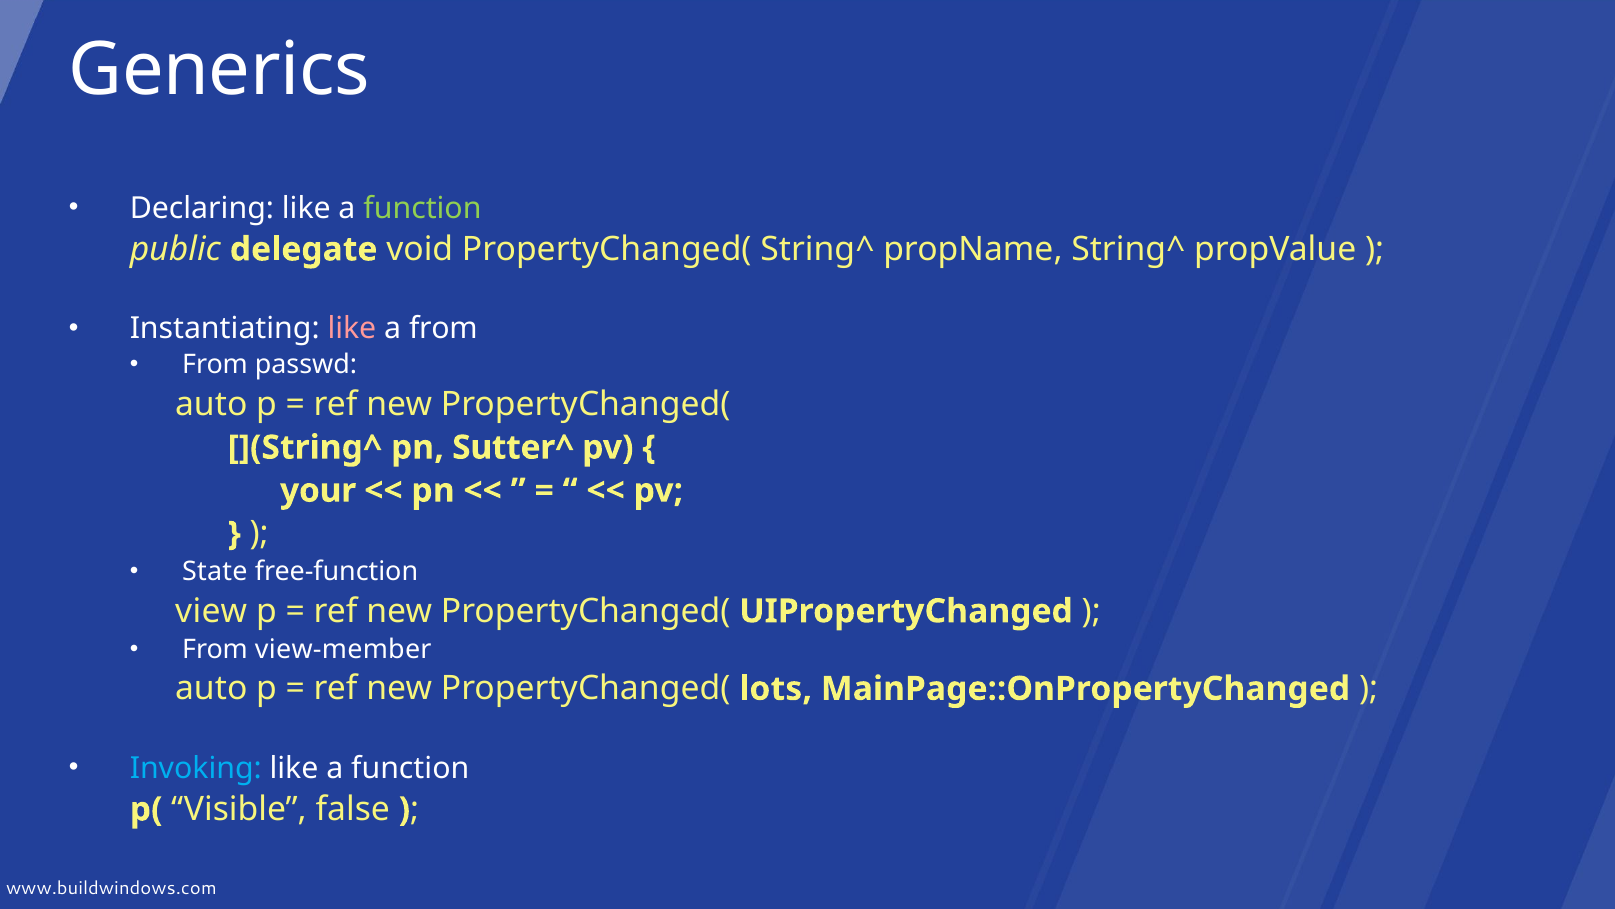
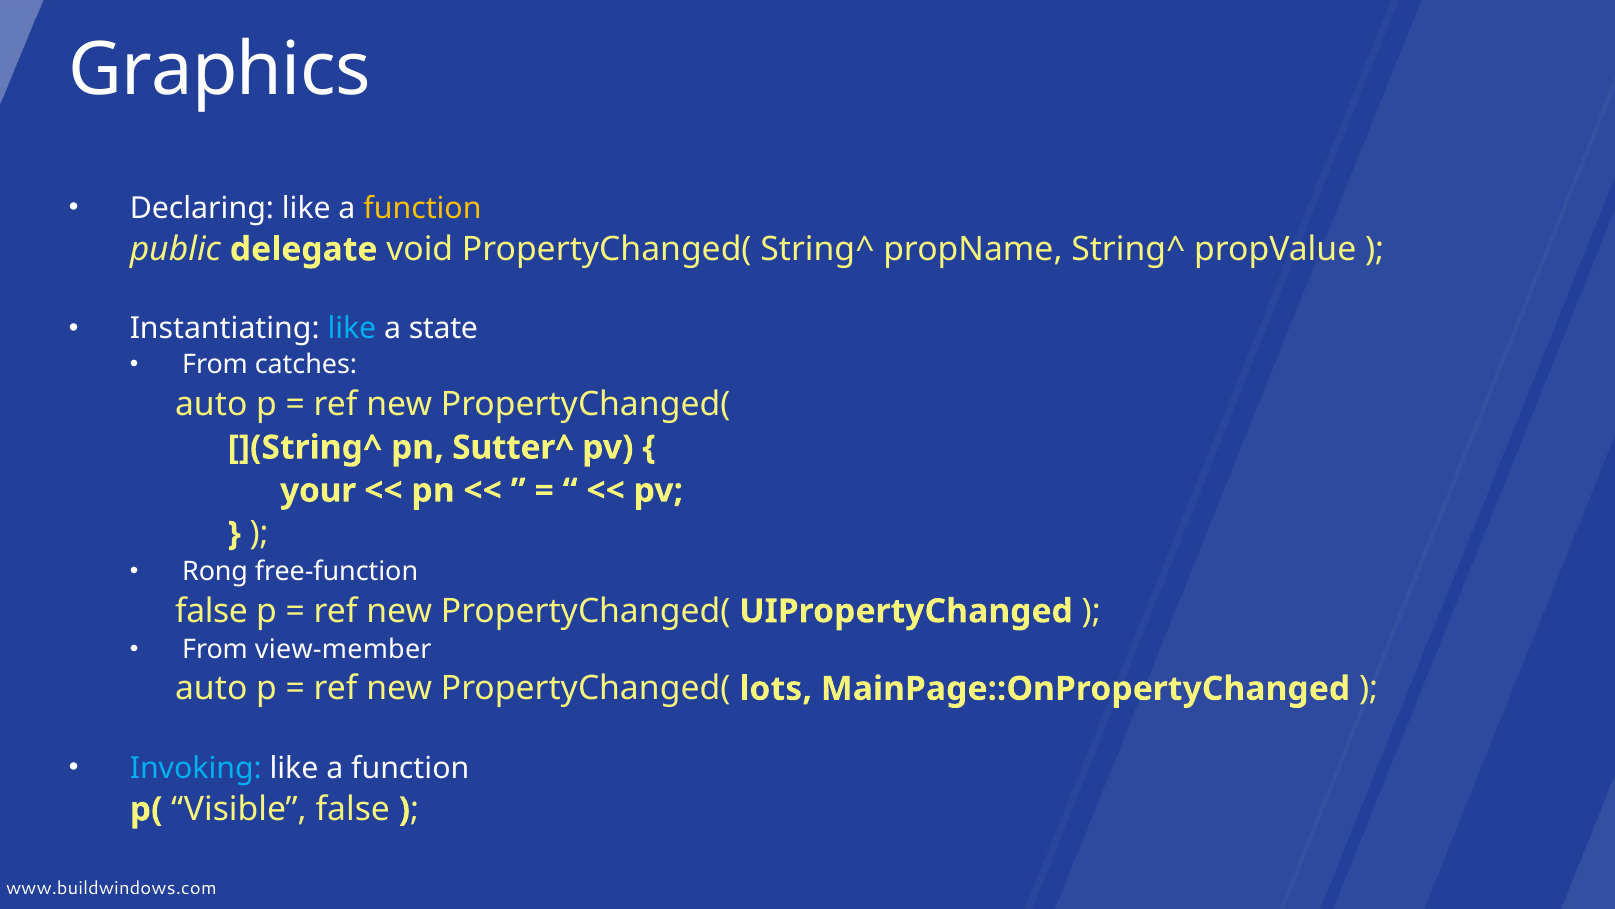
Generics: Generics -> Graphics
function at (423, 208) colour: light green -> yellow
like at (352, 329) colour: pink -> light blue
a from: from -> state
passwd: passwd -> catches
State: State -> Rong
view at (211, 611): view -> false
